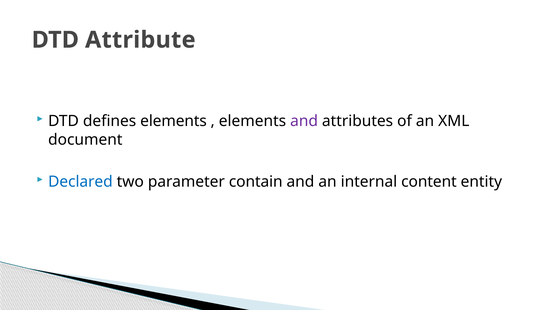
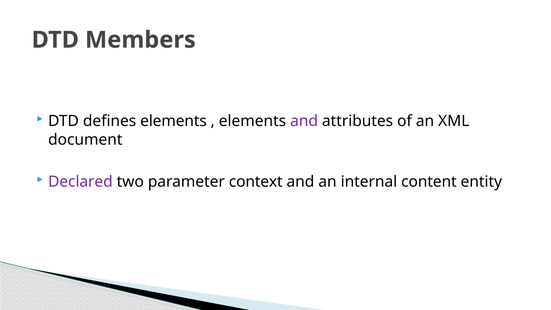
Attribute: Attribute -> Members
Declared colour: blue -> purple
contain: contain -> context
